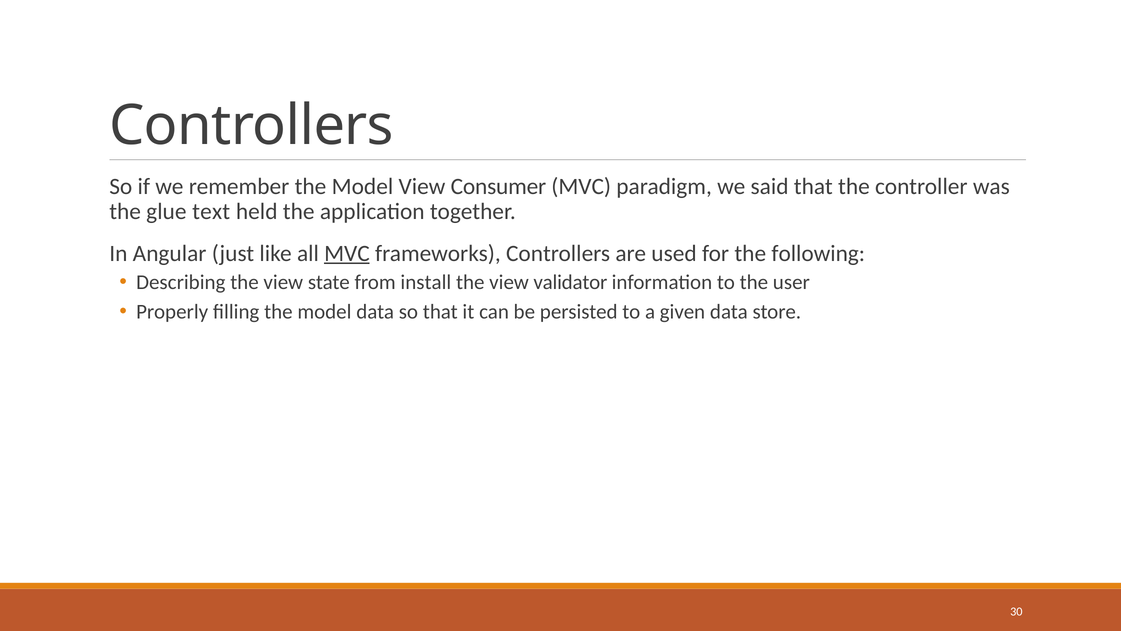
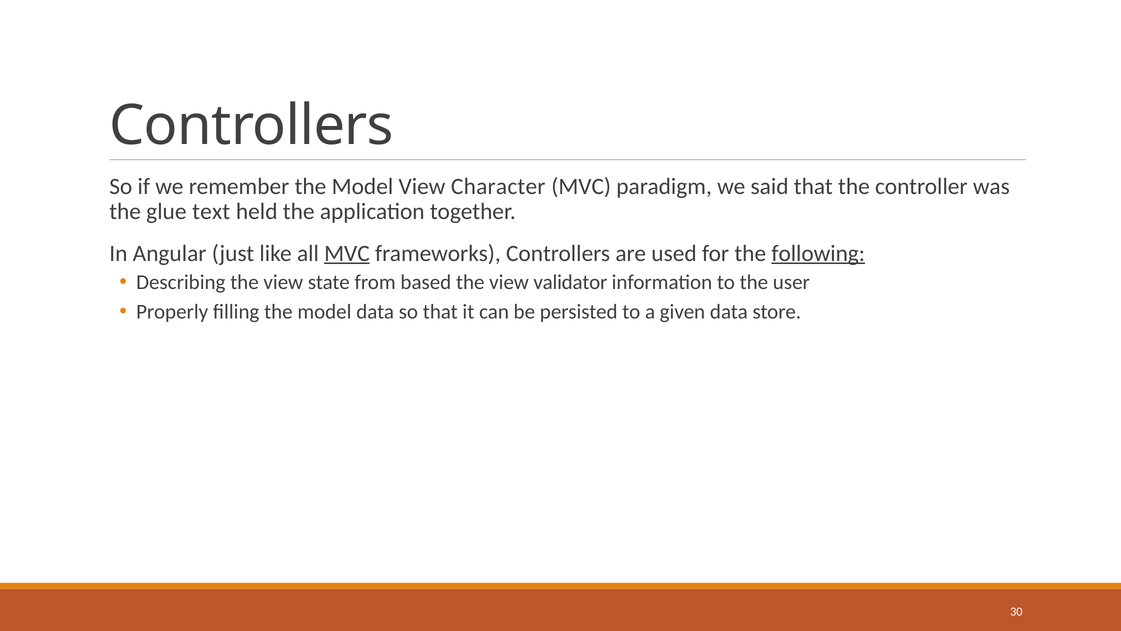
Consumer: Consumer -> Character
following underline: none -> present
install: install -> based
